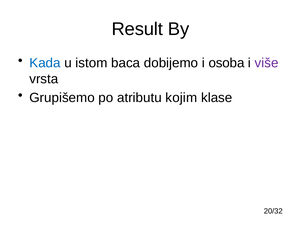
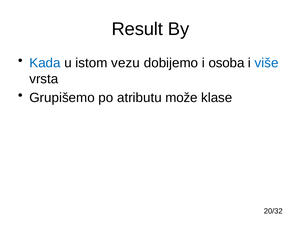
baca: baca -> vezu
više colour: purple -> blue
kojim: kojim -> može
